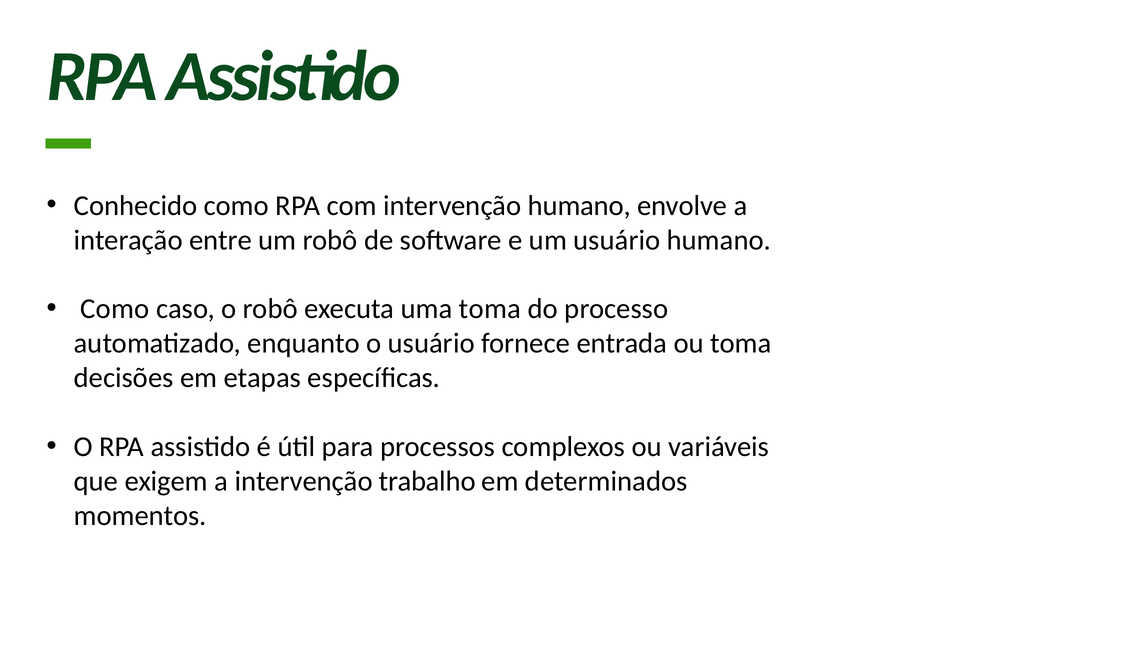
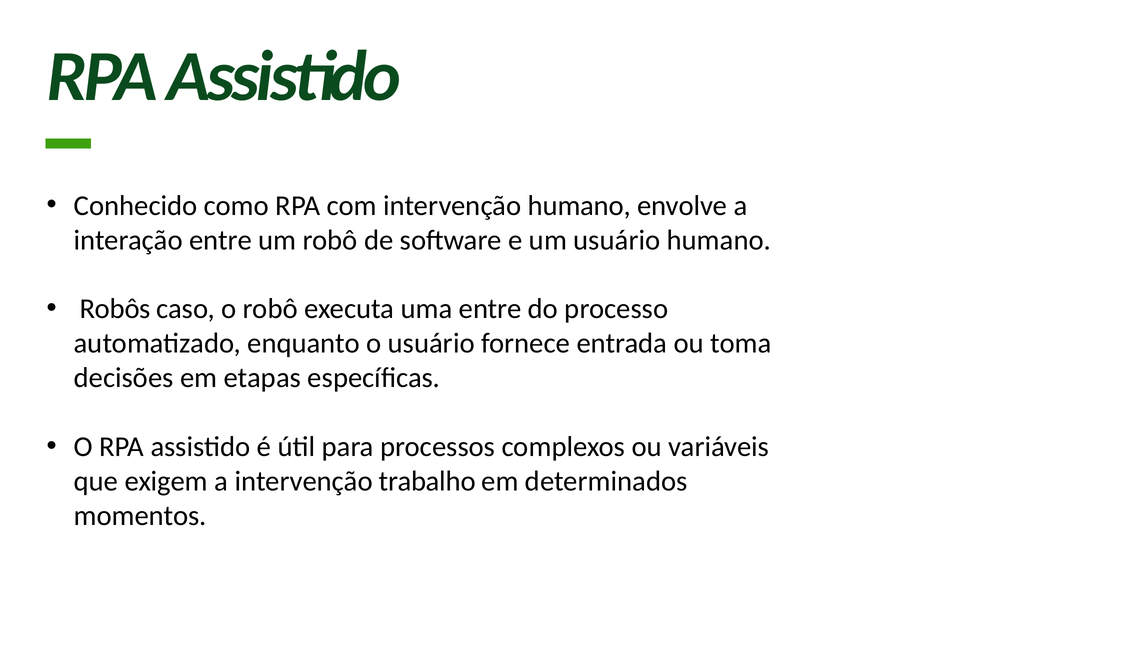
Como at (115, 309): Como -> Robôs
uma toma: toma -> entre
